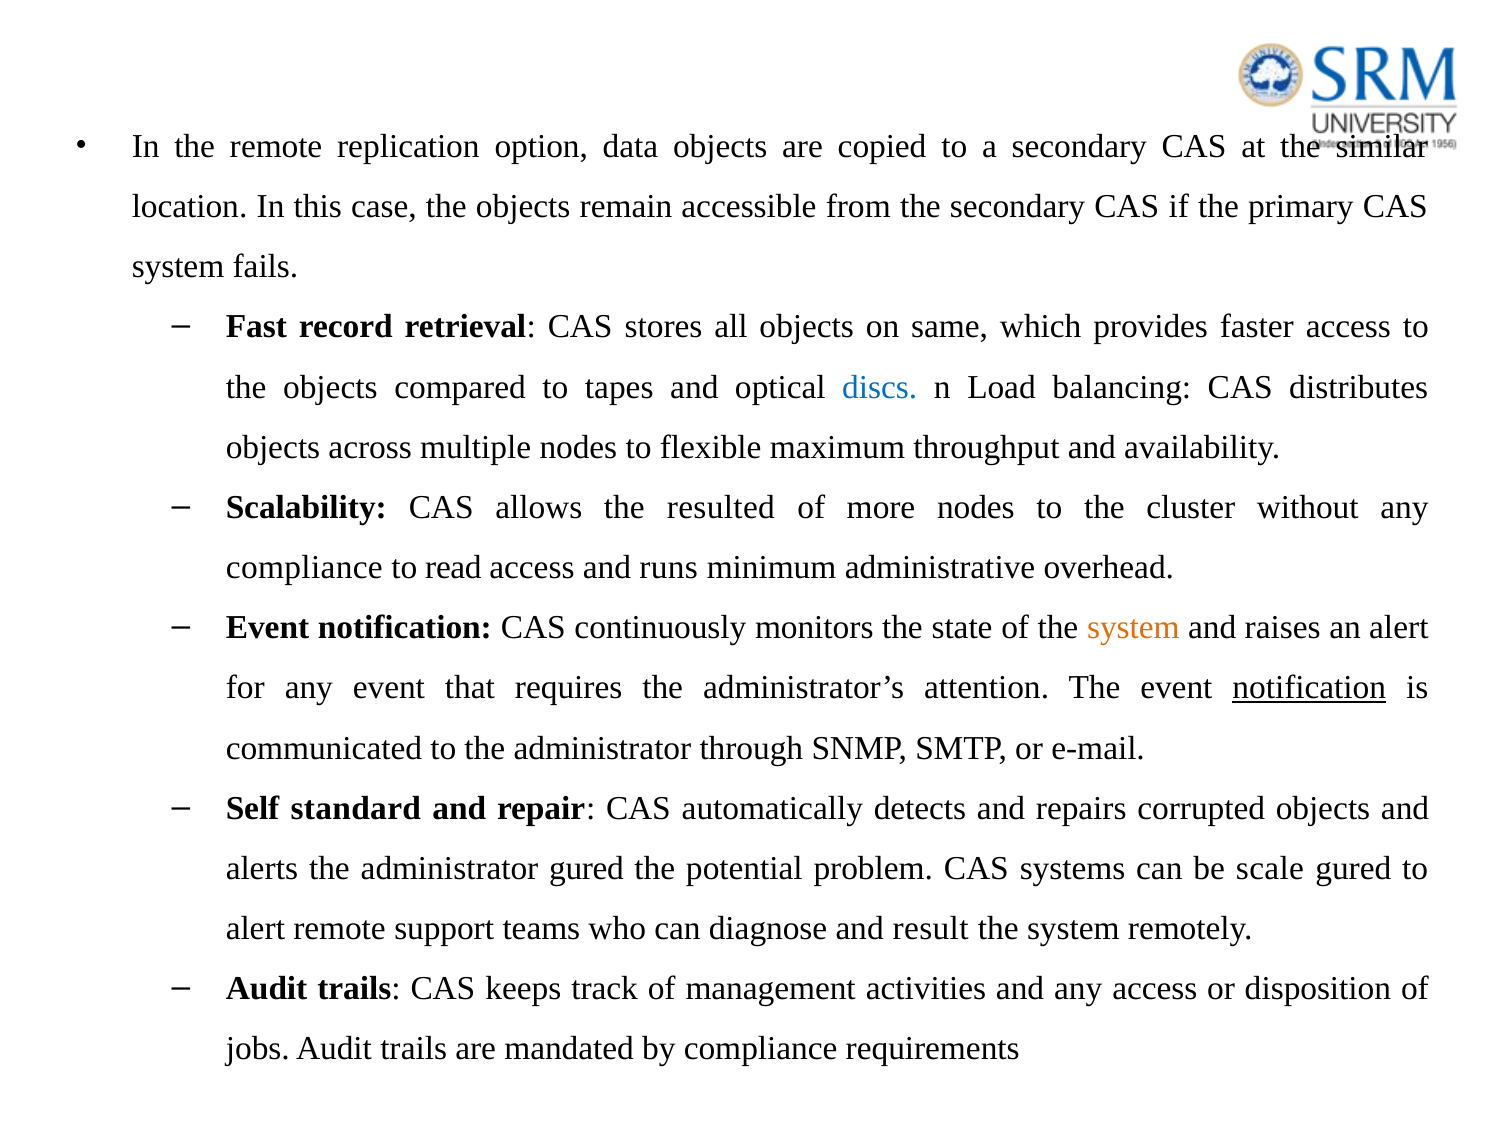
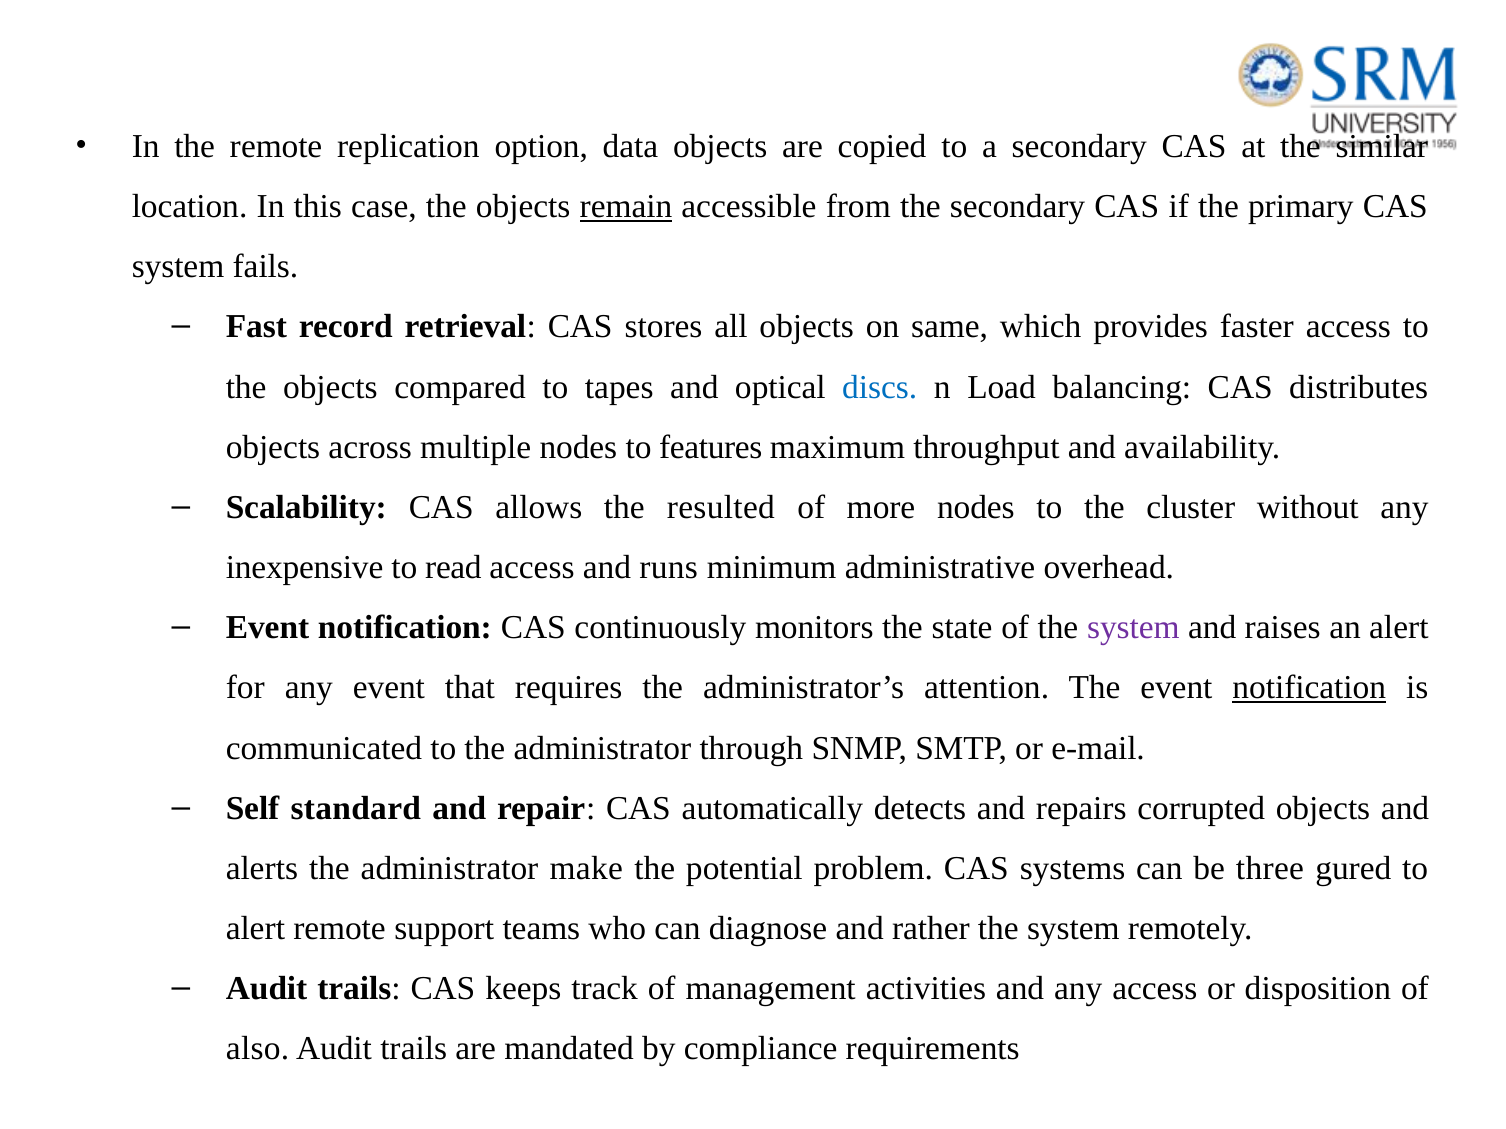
remain underline: none -> present
flexible: flexible -> features
compliance at (304, 568): compliance -> inexpensive
system at (1133, 628) colour: orange -> purple
administrator gured: gured -> make
scale: scale -> three
result: result -> rather
jobs: jobs -> also
